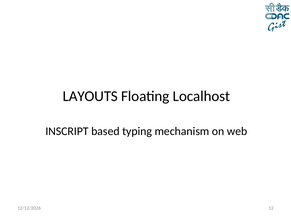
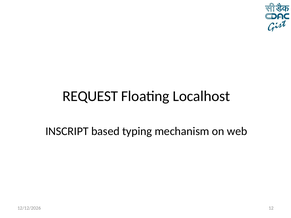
LAYOUTS: LAYOUTS -> REQUEST
